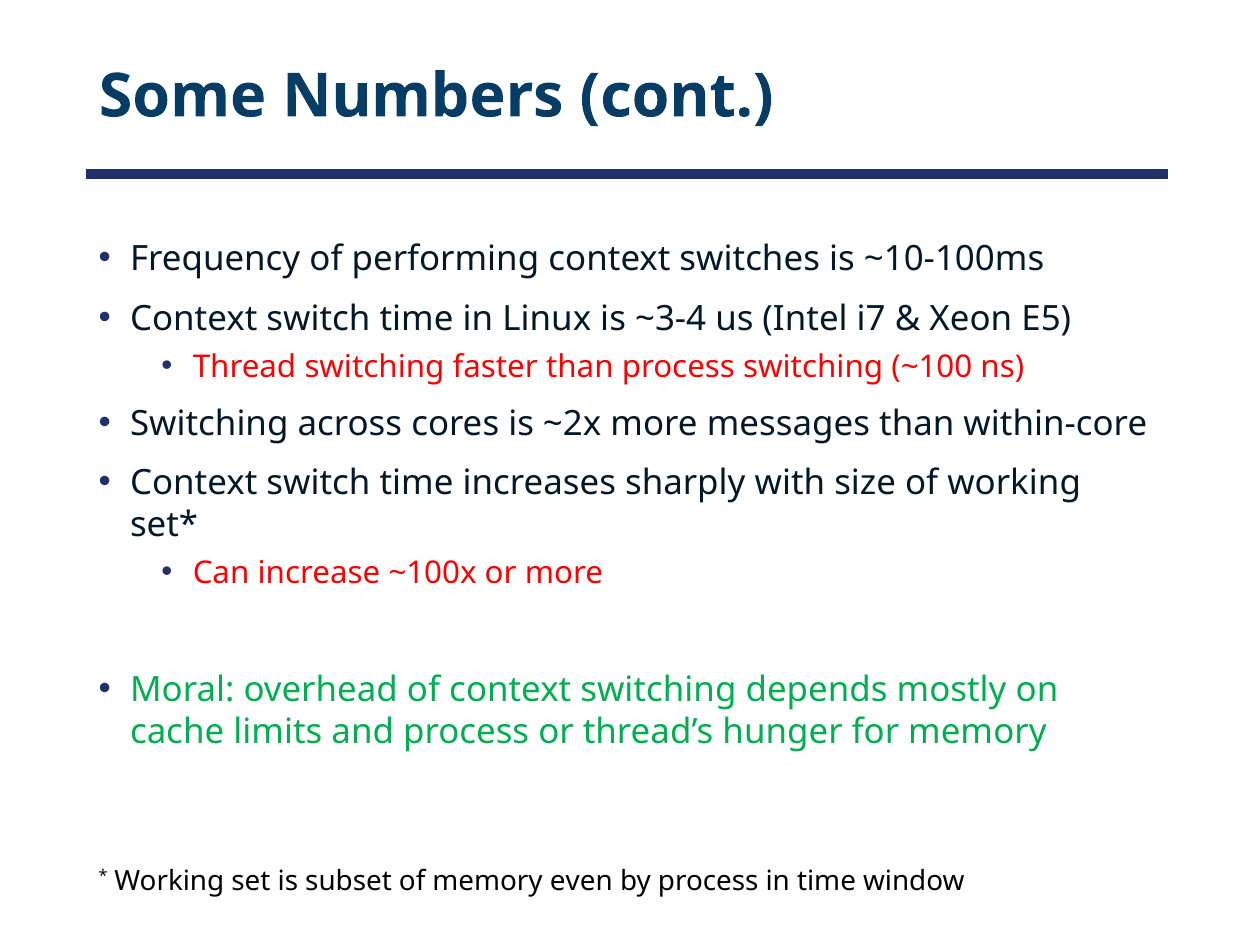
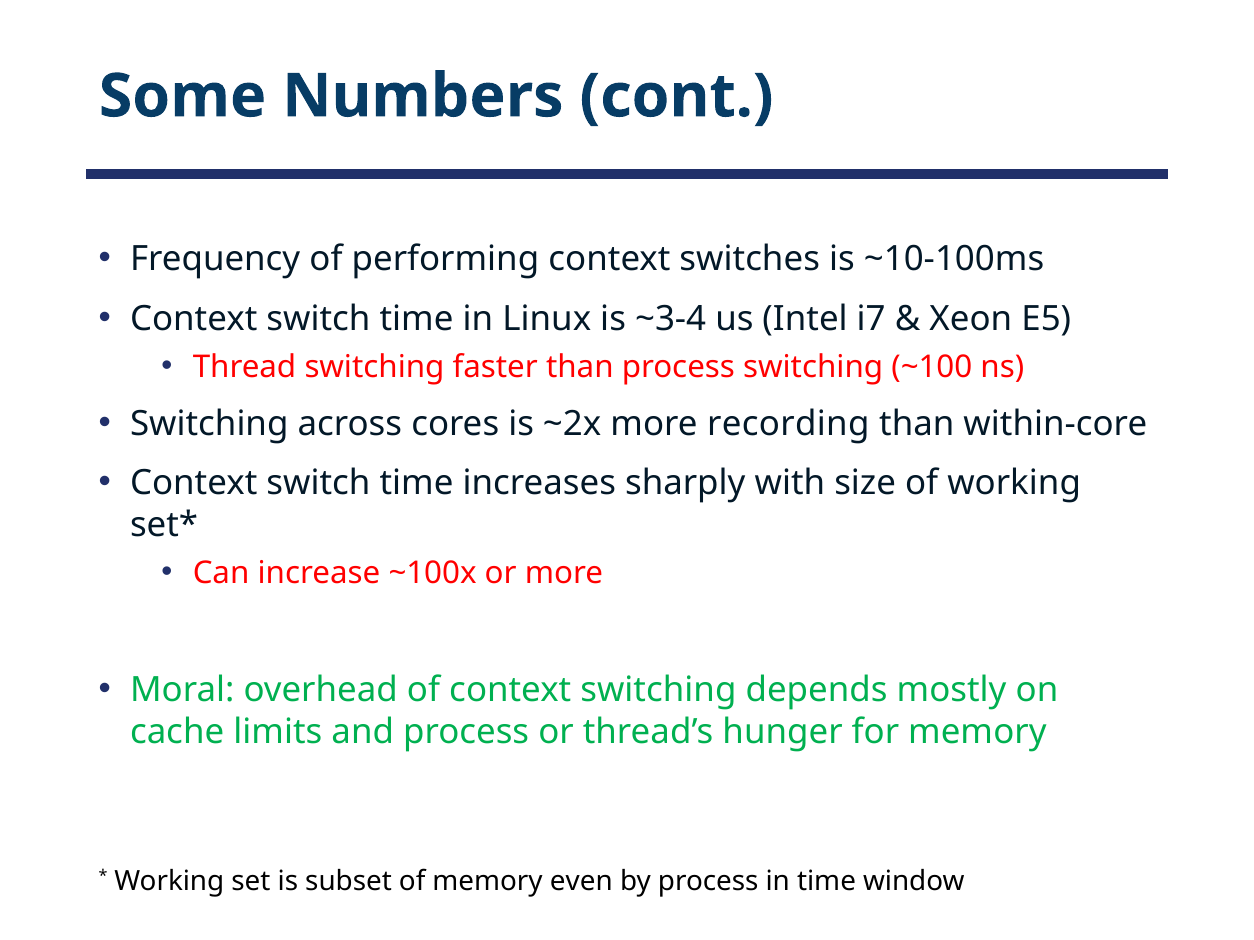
messages: messages -> recording
